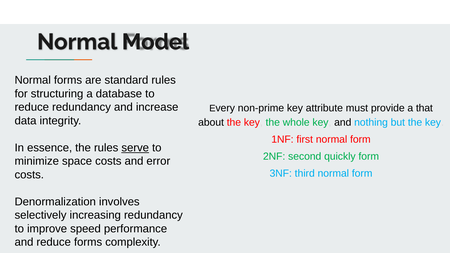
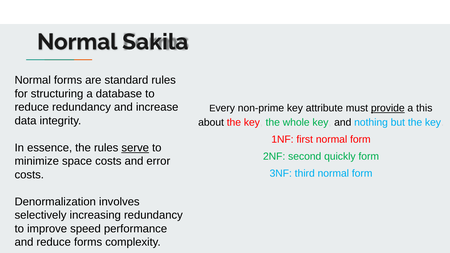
Model: Model -> Sakila
provide underline: none -> present
that: that -> this
